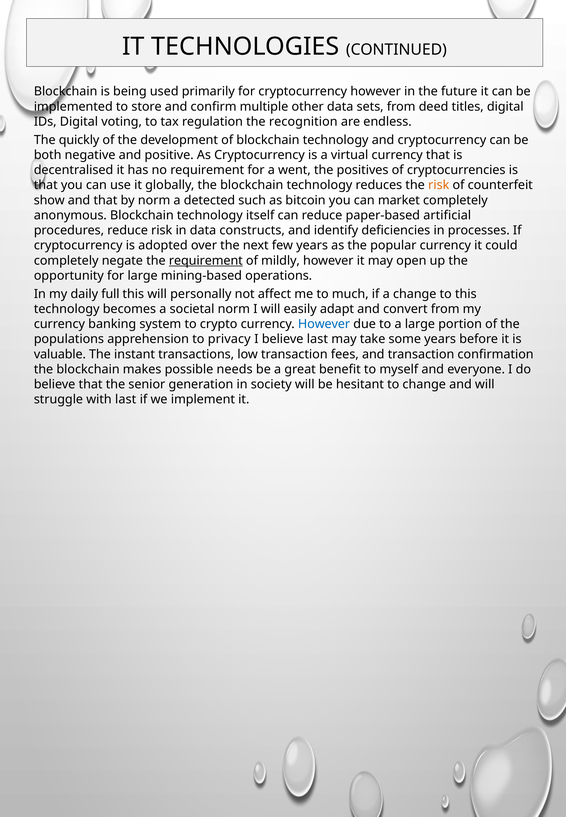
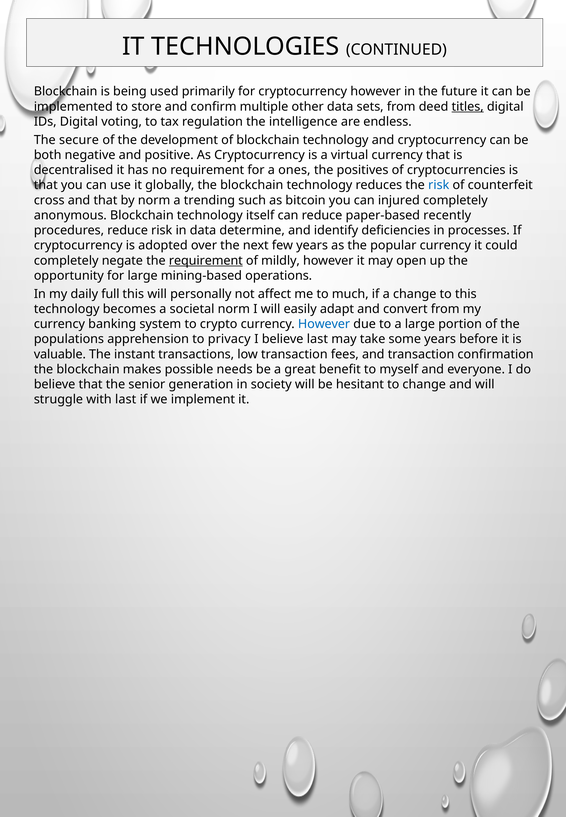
titles underline: none -> present
recognition: recognition -> intelligence
quickly: quickly -> secure
went: went -> ones
risk at (439, 185) colour: orange -> blue
show: show -> cross
detected: detected -> trending
market: market -> injured
artificial: artificial -> recently
constructs: constructs -> determine
